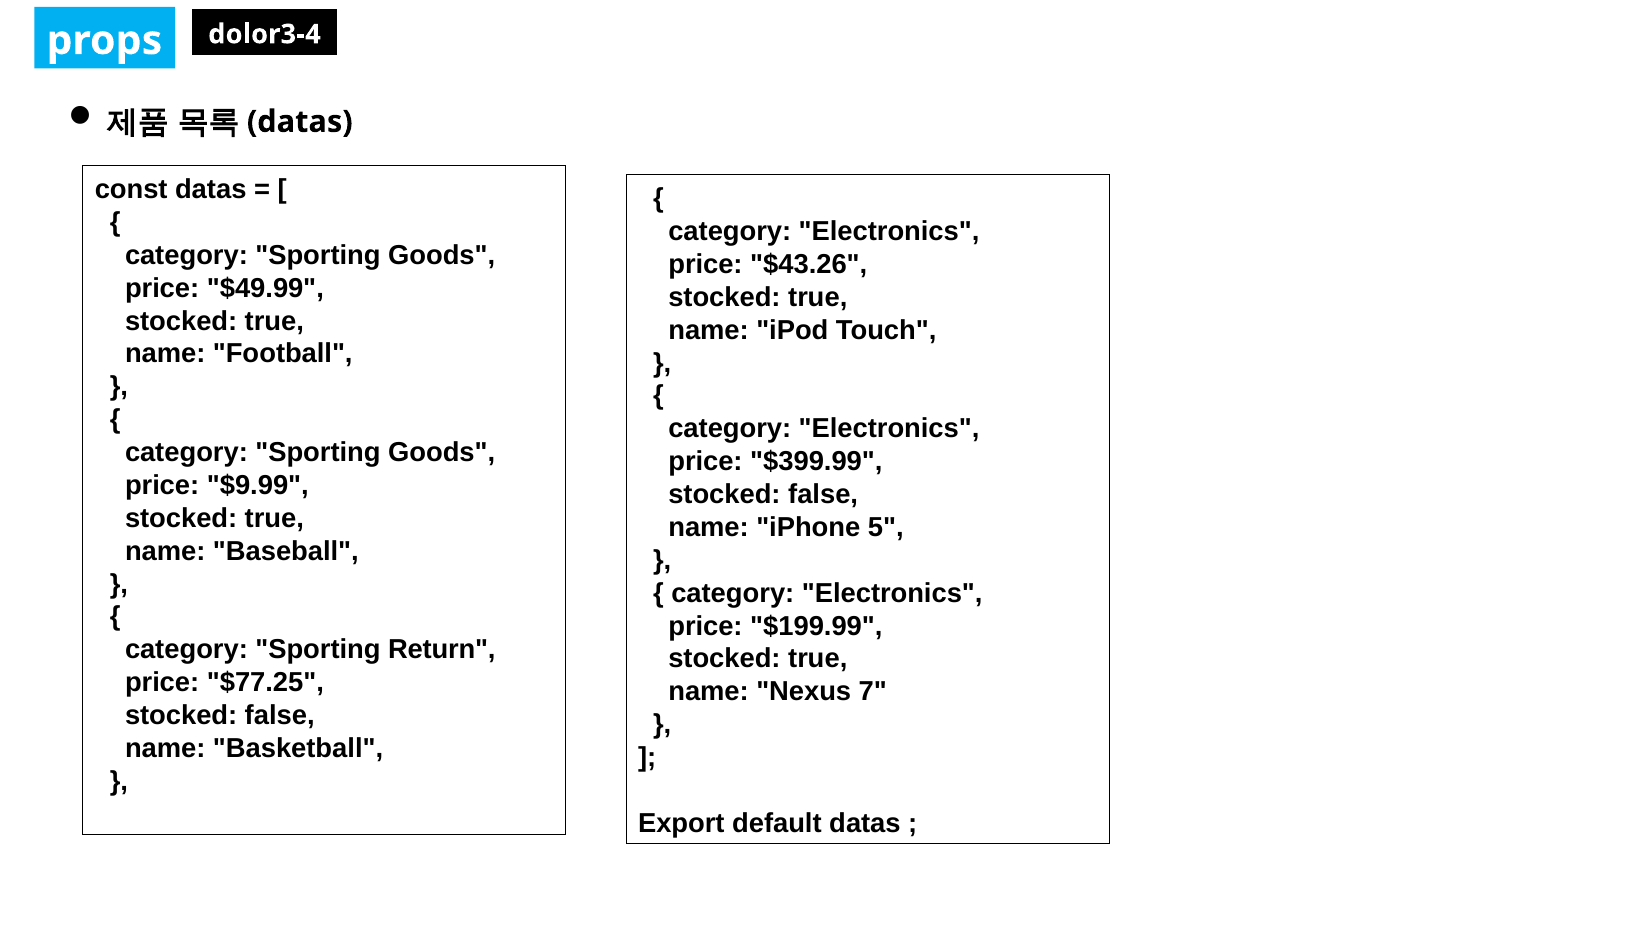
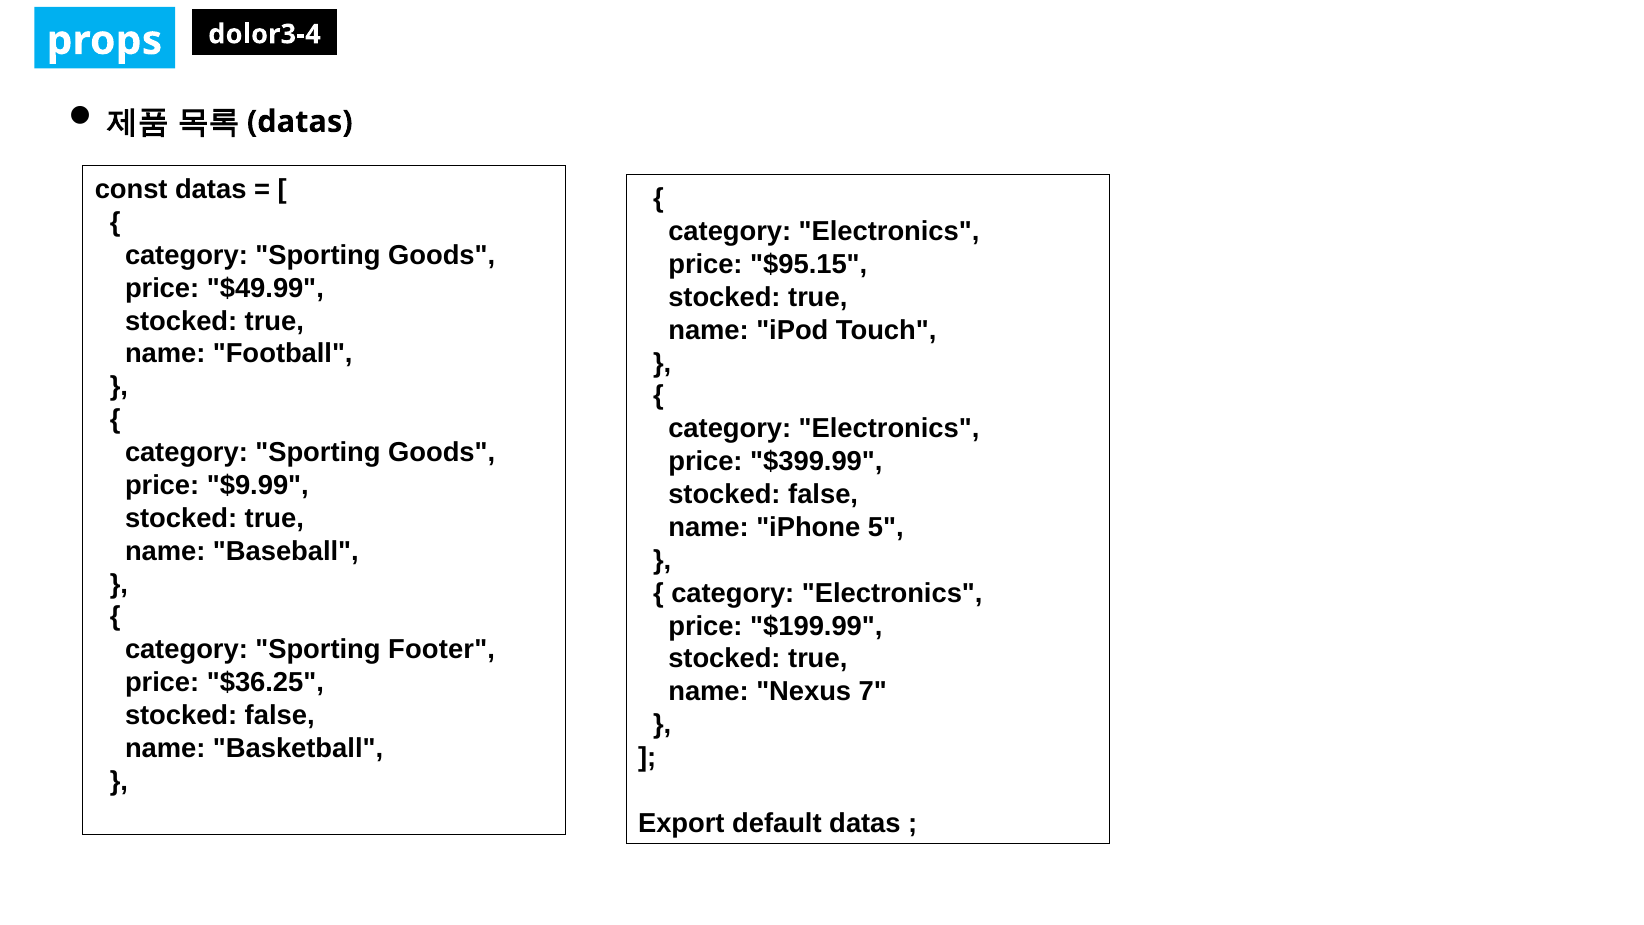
$43.26: $43.26 -> $95.15
Return: Return -> Footer
$77.25: $77.25 -> $36.25
